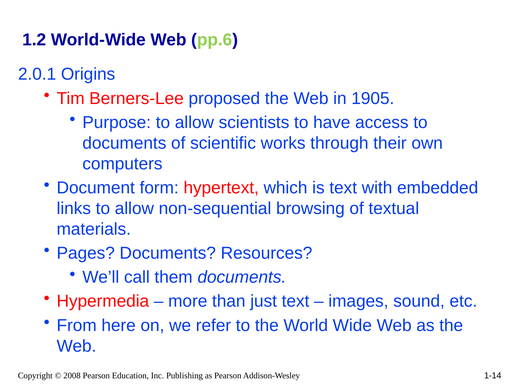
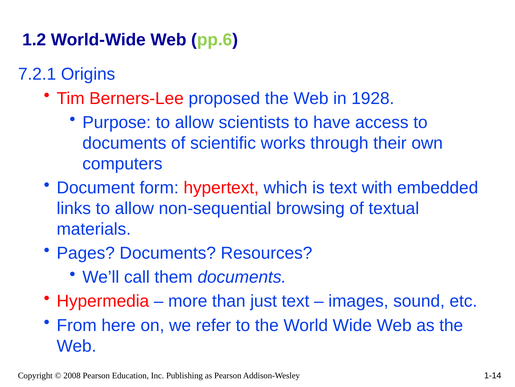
2.0.1: 2.0.1 -> 7.2.1
1905: 1905 -> 1928
